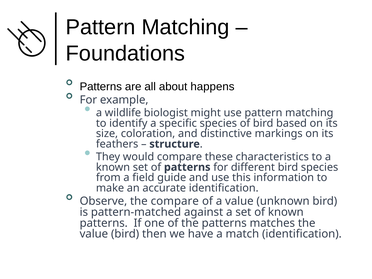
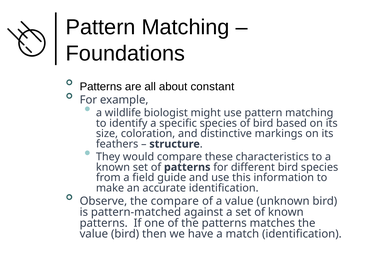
happens: happens -> constant
